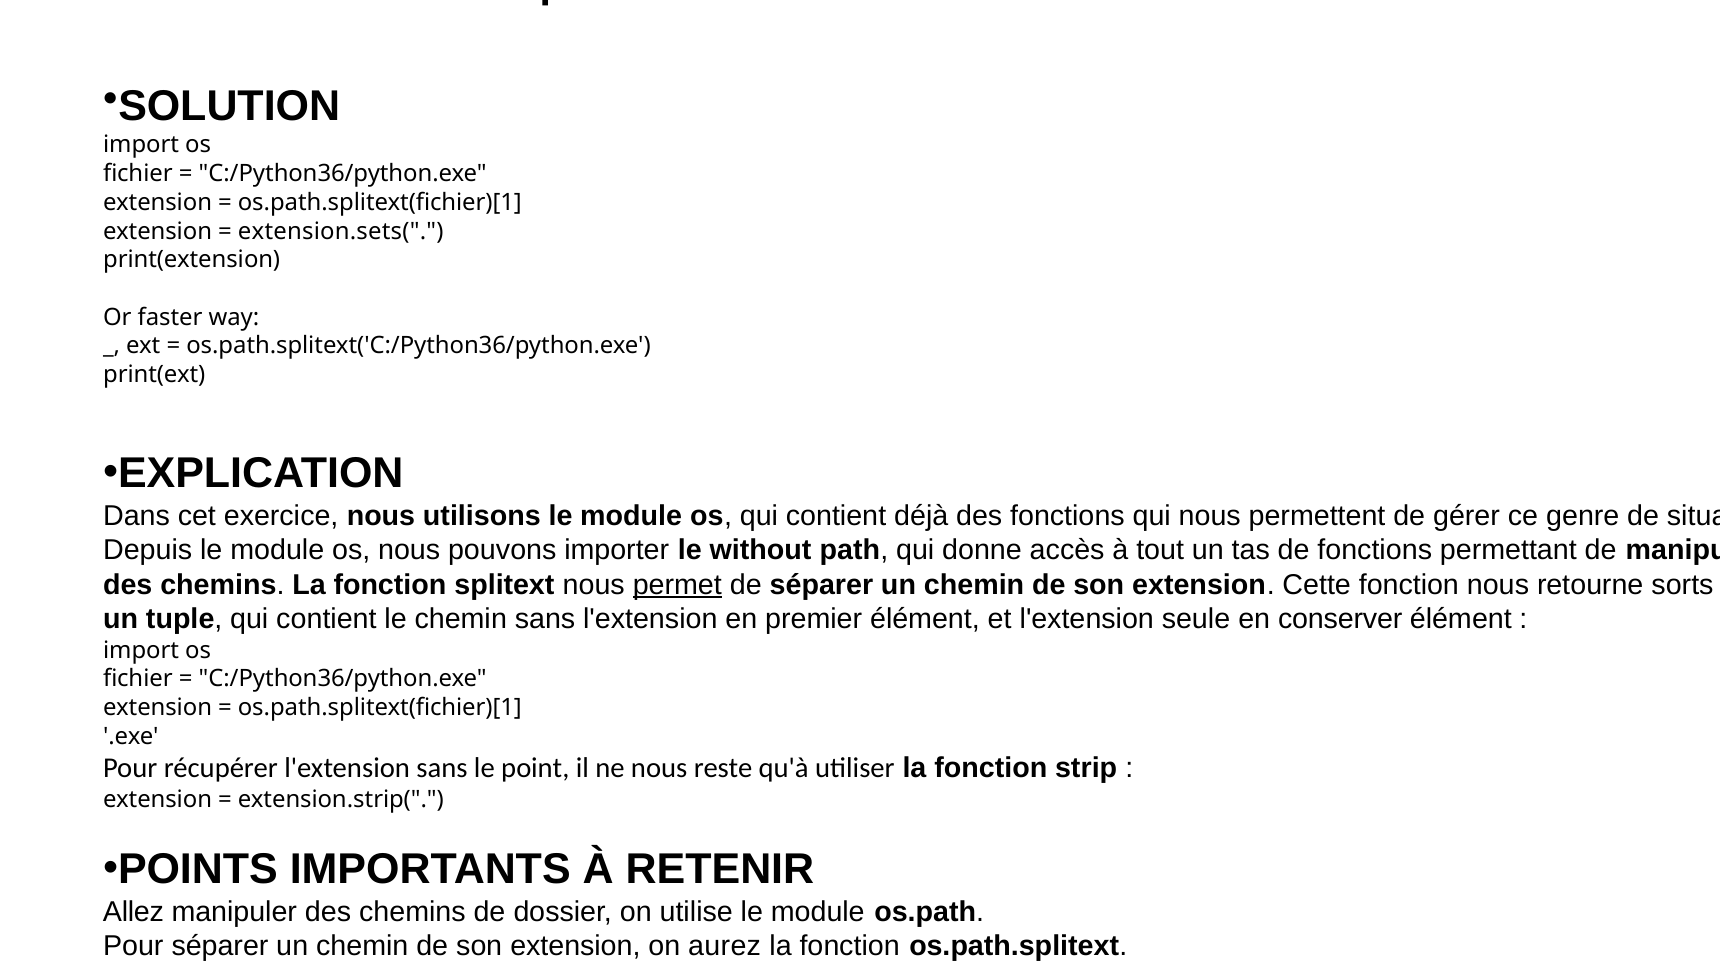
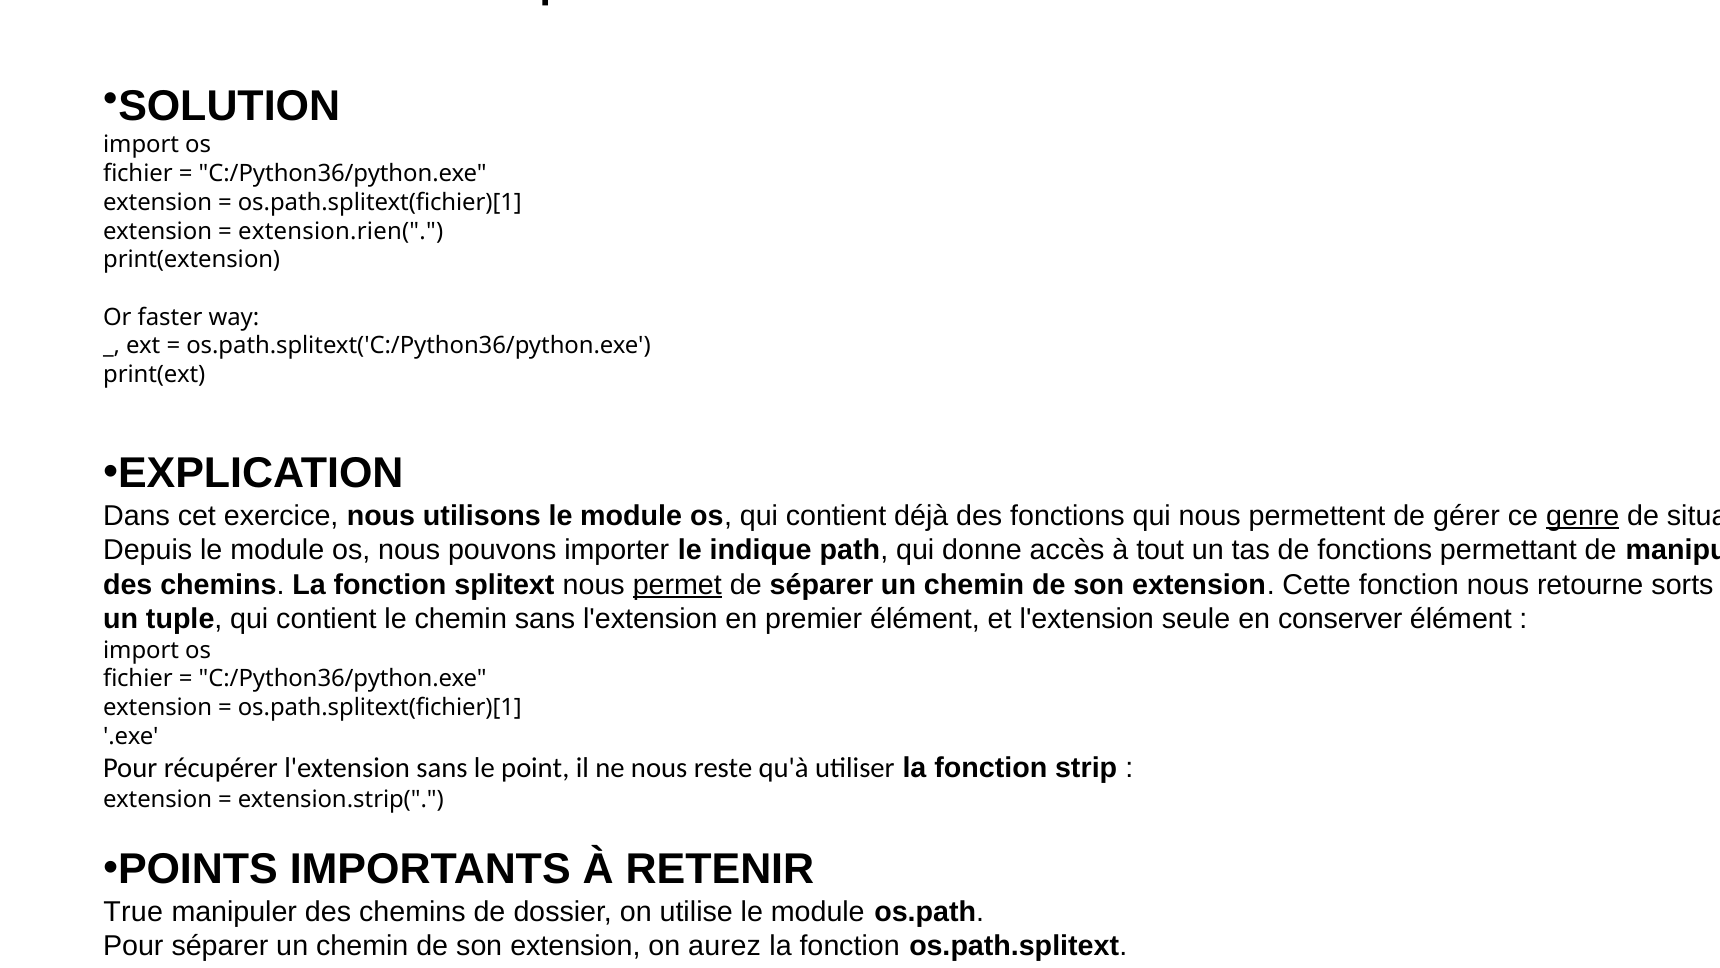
extension.sets(: extension.sets( -> extension.rien(
genre underline: none -> present
without: without -> indique
Allez: Allez -> True
